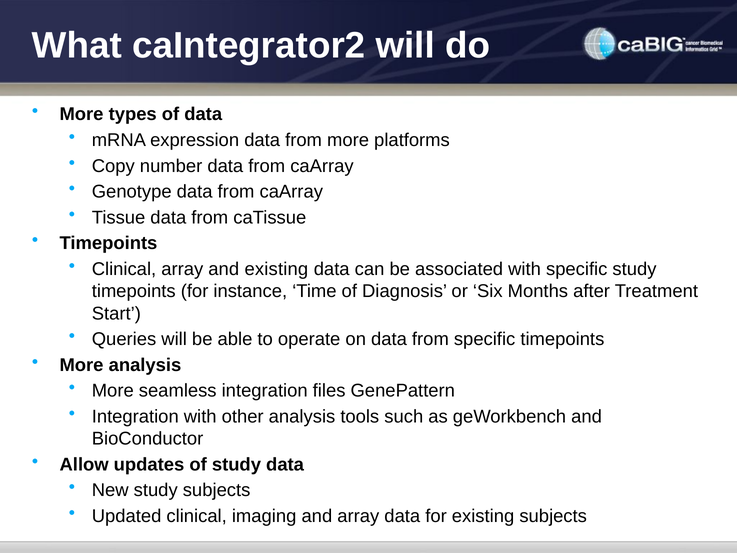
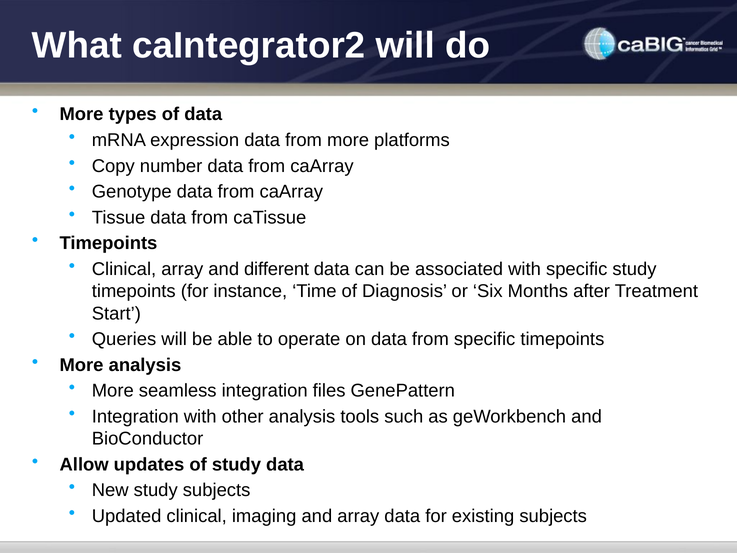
and existing: existing -> different
